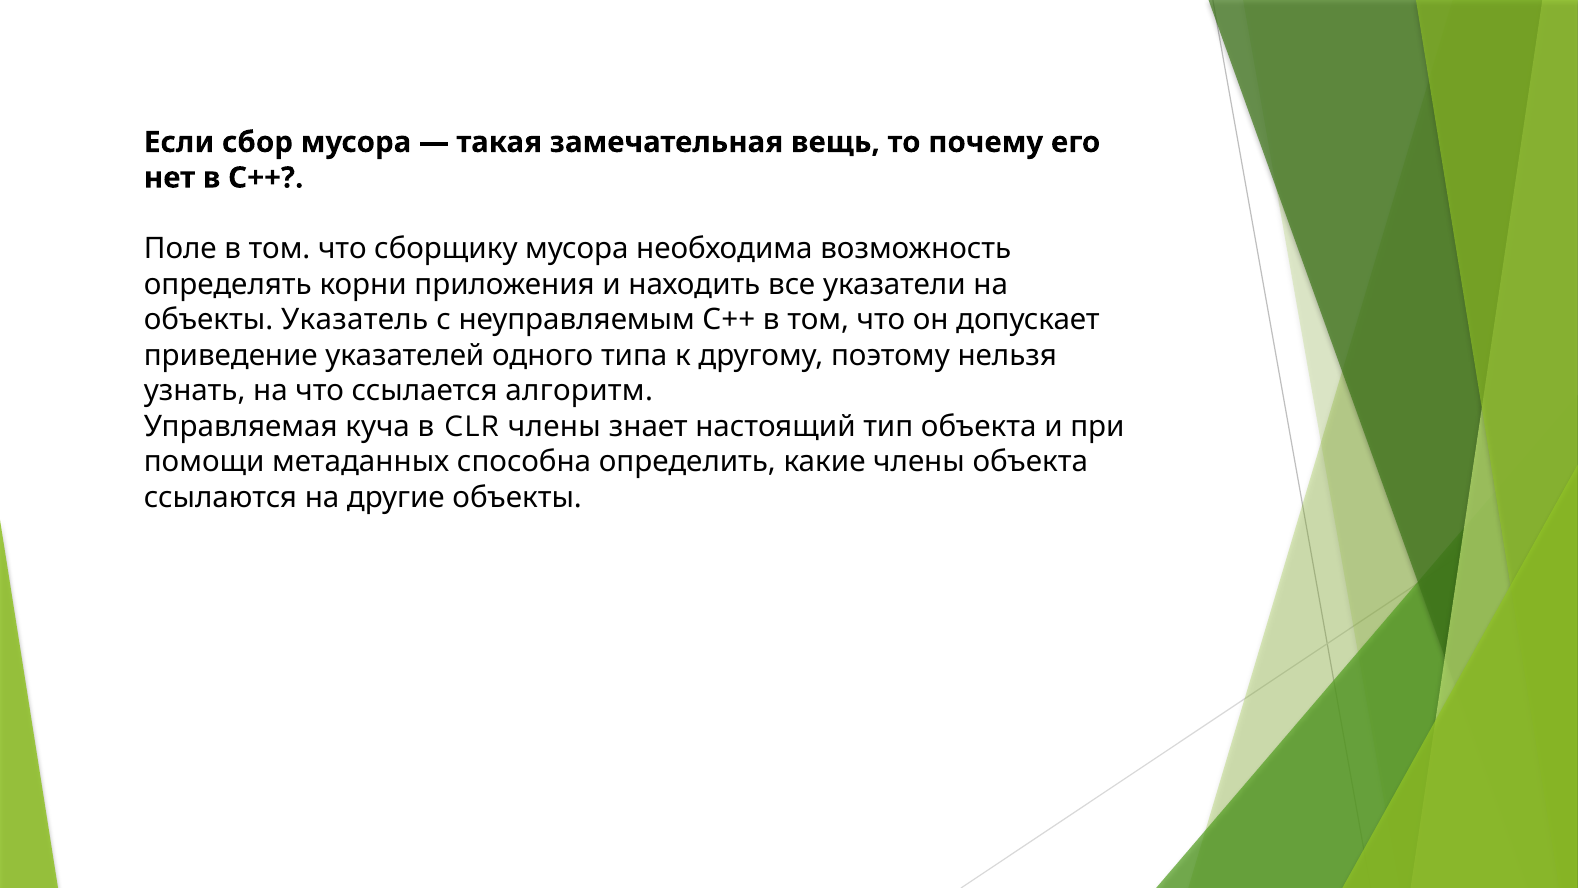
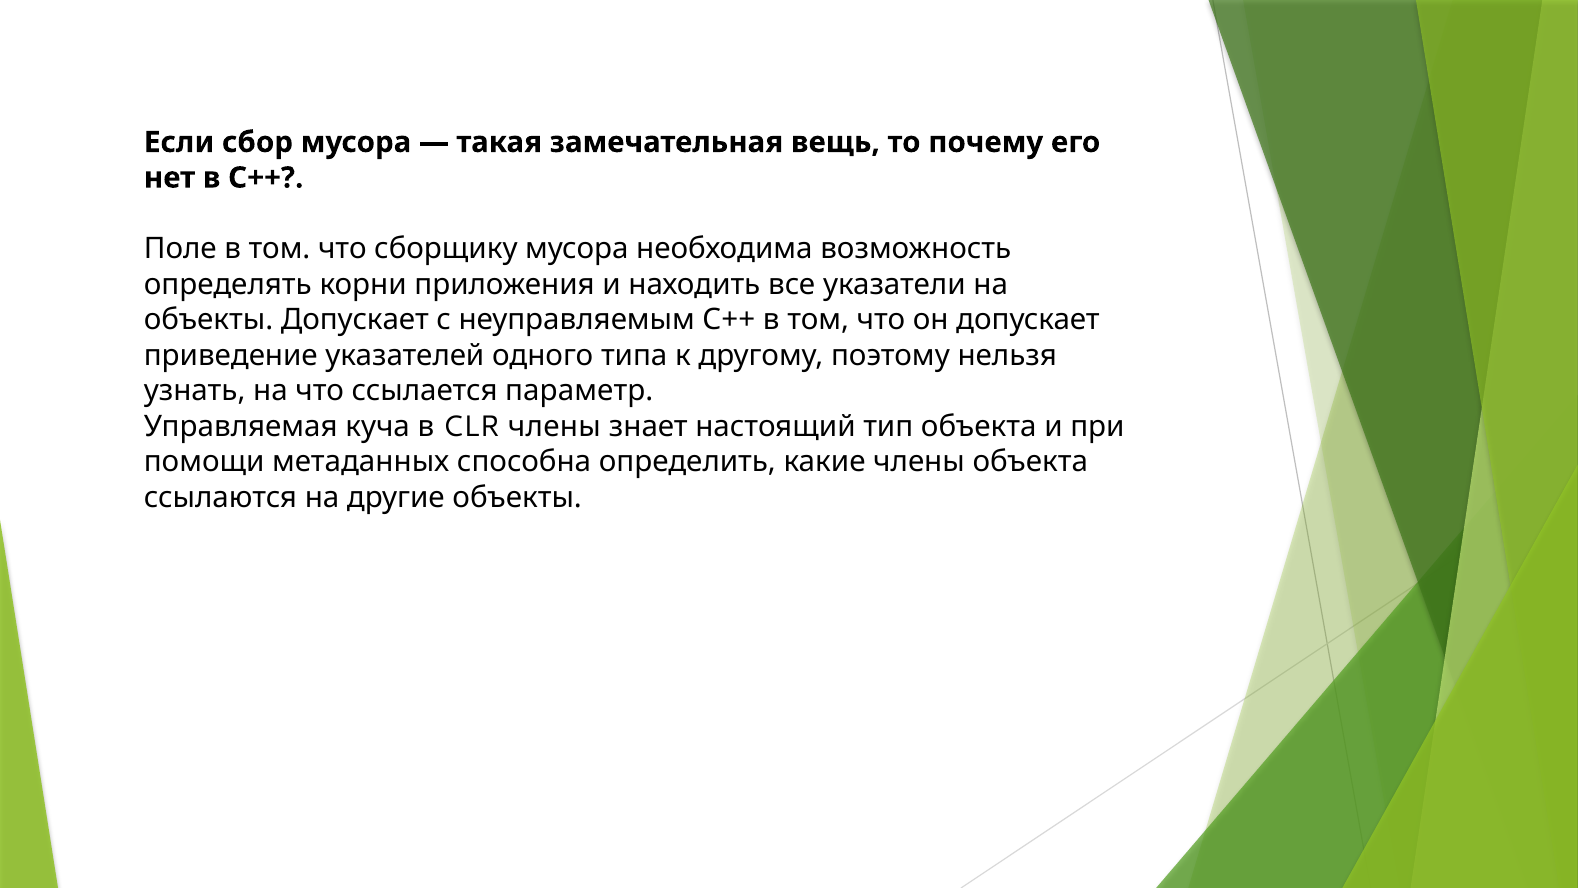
объекты Указатель: Указатель -> Допускает
алгоритм: алгоритм -> параметр
